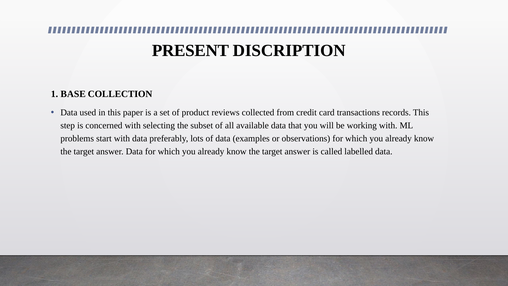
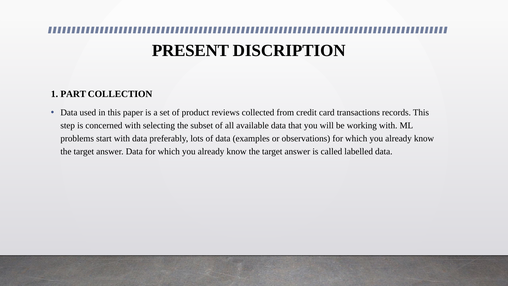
BASE: BASE -> PART
